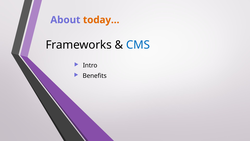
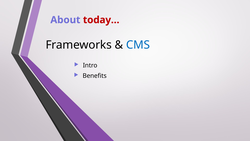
today… colour: orange -> red
